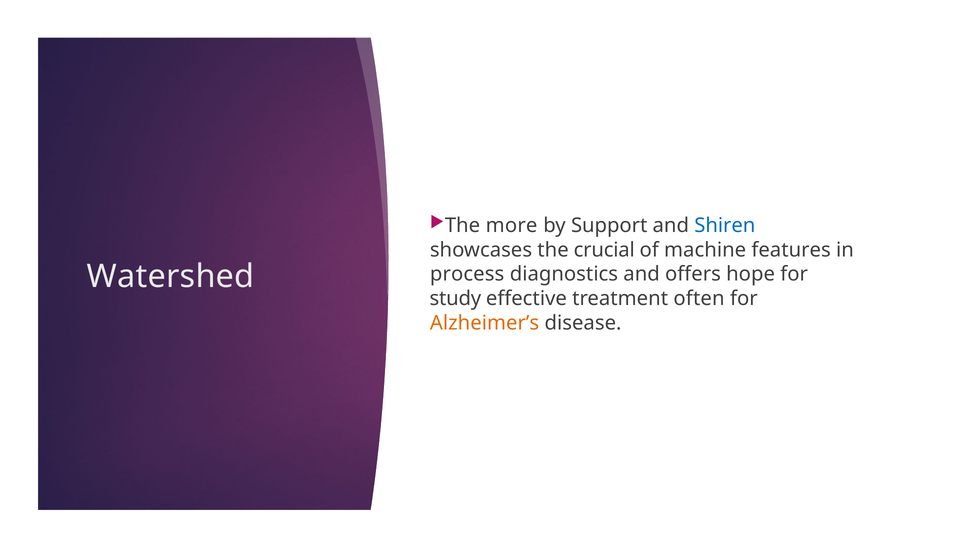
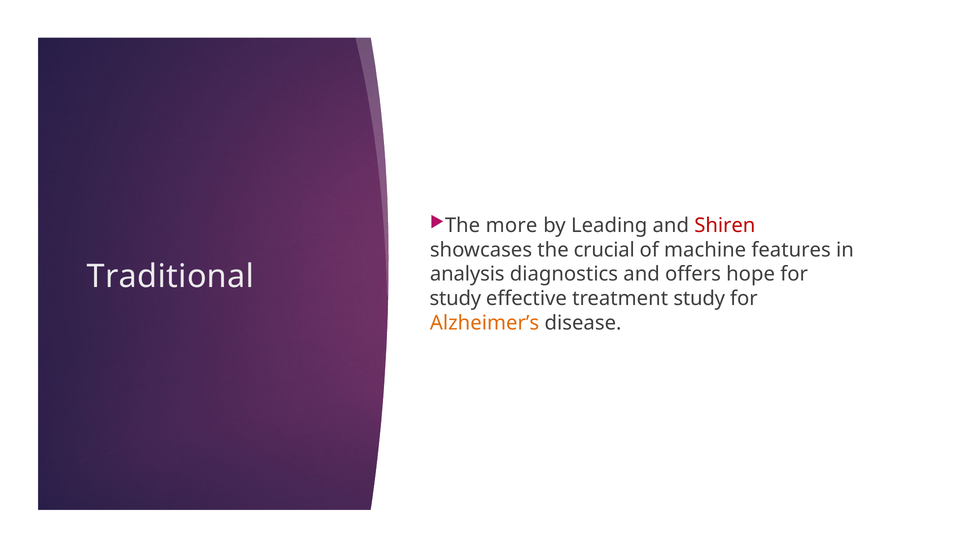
Support: Support -> Leading
Shiren colour: blue -> red
Watershed: Watershed -> Traditional
process: process -> analysis
treatment often: often -> study
